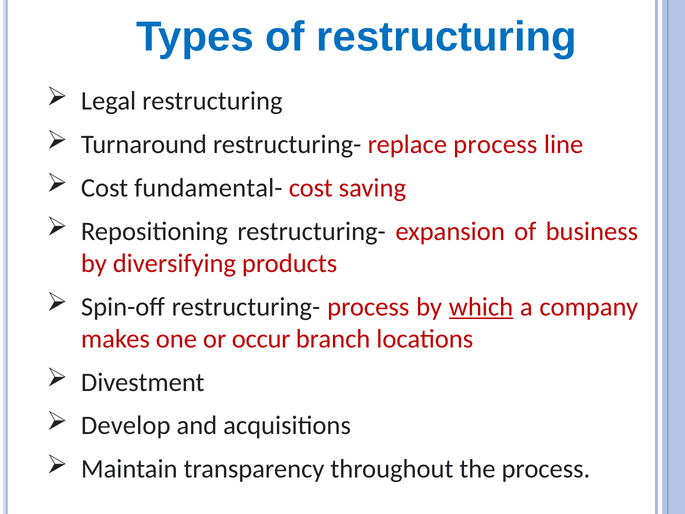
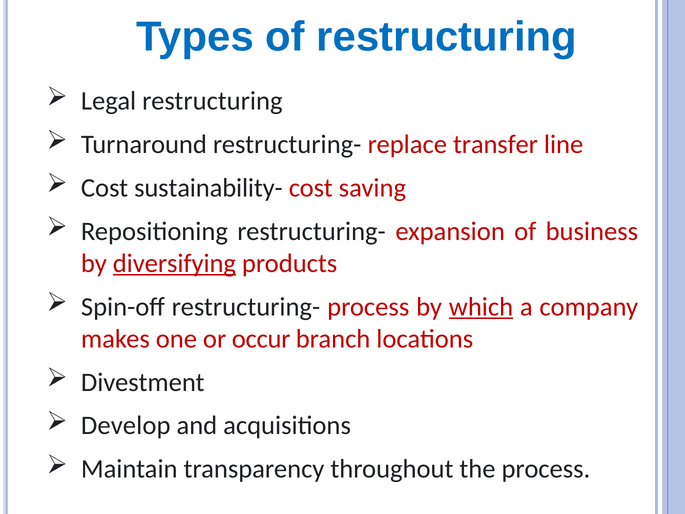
replace process: process -> transfer
fundamental-: fundamental- -> sustainability-
diversifying underline: none -> present
